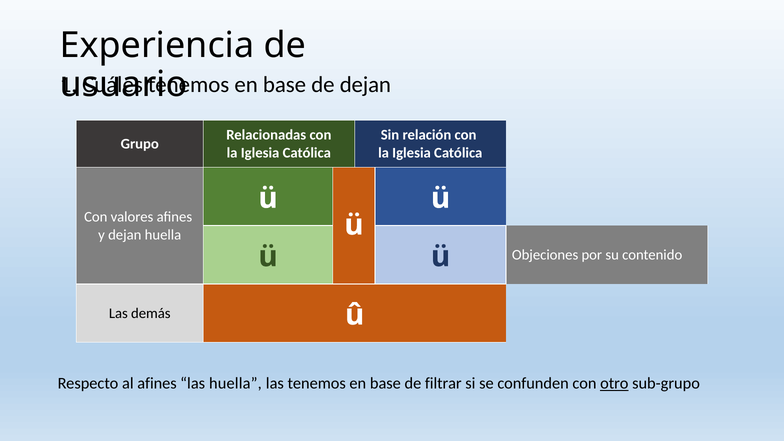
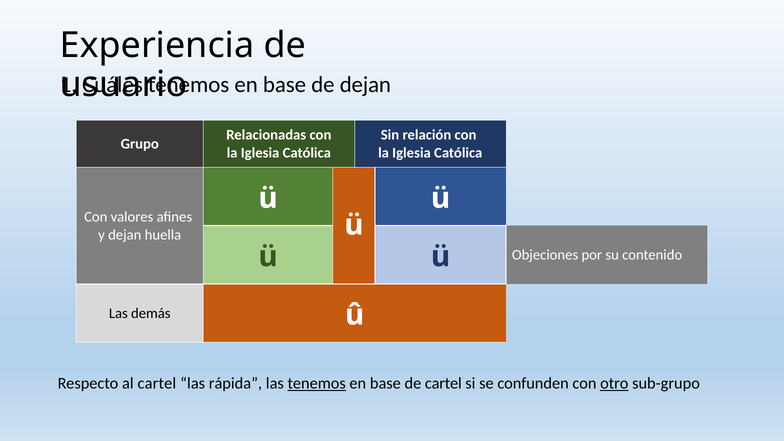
al afines: afines -> cartel
las huella: huella -> rápida
tenemos at (317, 383) underline: none -> present
de filtrar: filtrar -> cartel
